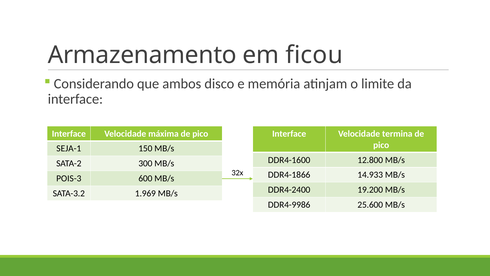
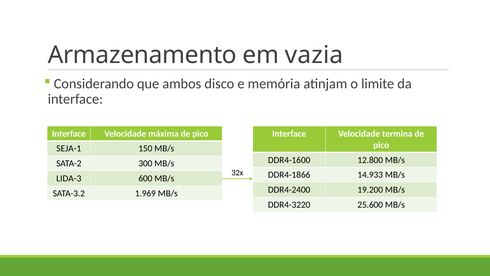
ficou: ficou -> vazia
POIS-3: POIS-3 -> LIDA-3
DDR4-9986: DDR4-9986 -> DDR4-3220
